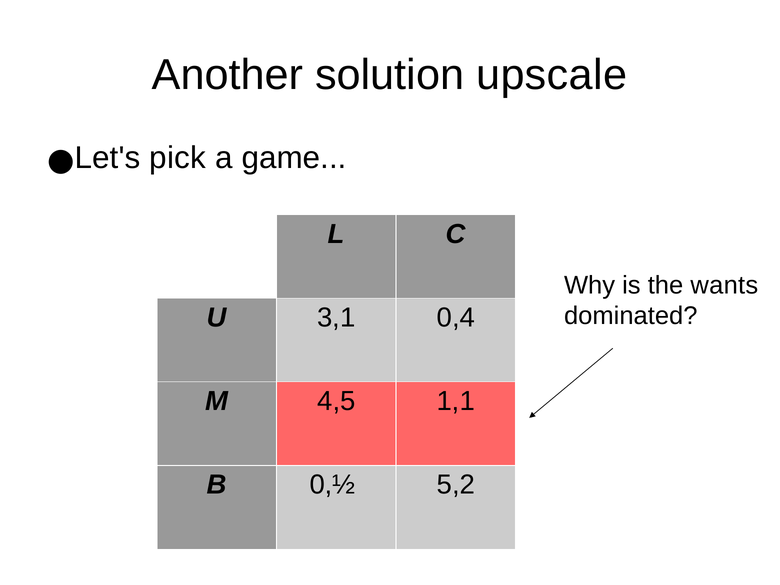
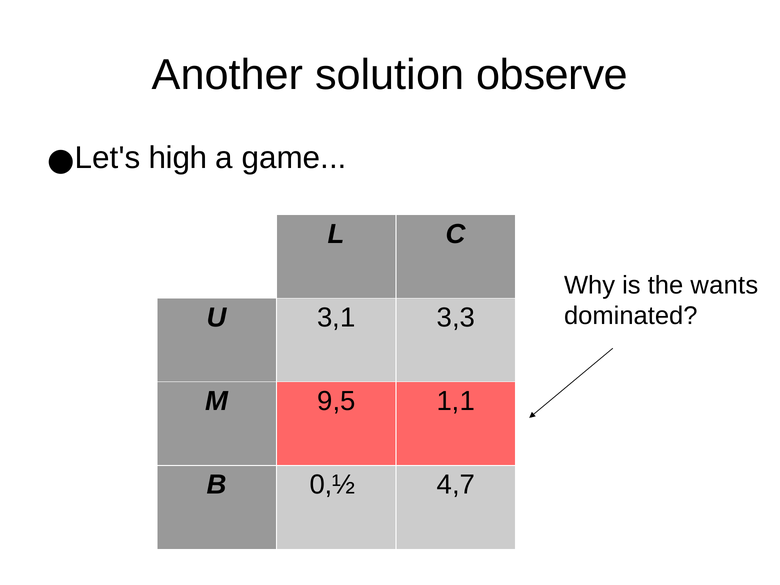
upscale: upscale -> observe
pick: pick -> high
0,4: 0,4 -> 3,3
4,5: 4,5 -> 9,5
5,2: 5,2 -> 4,7
